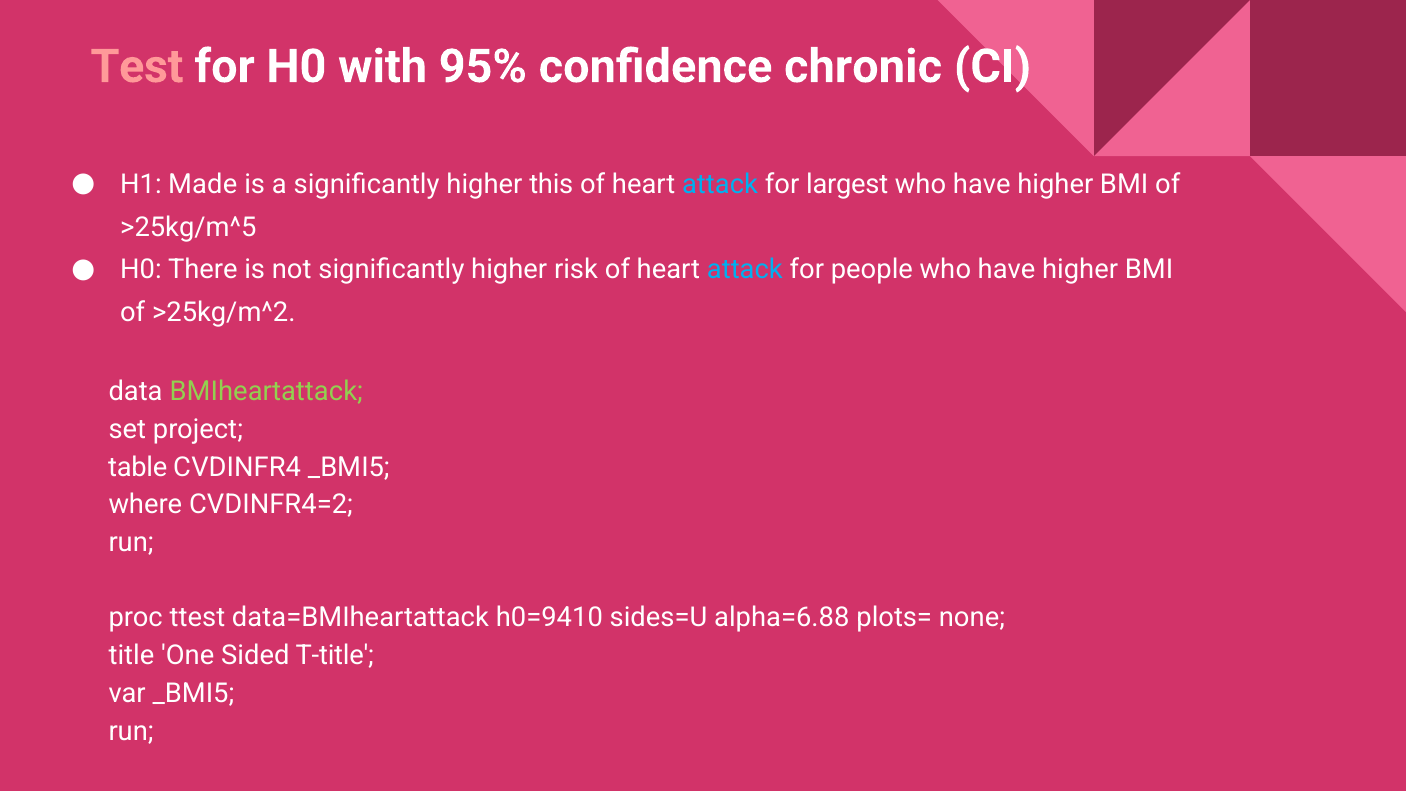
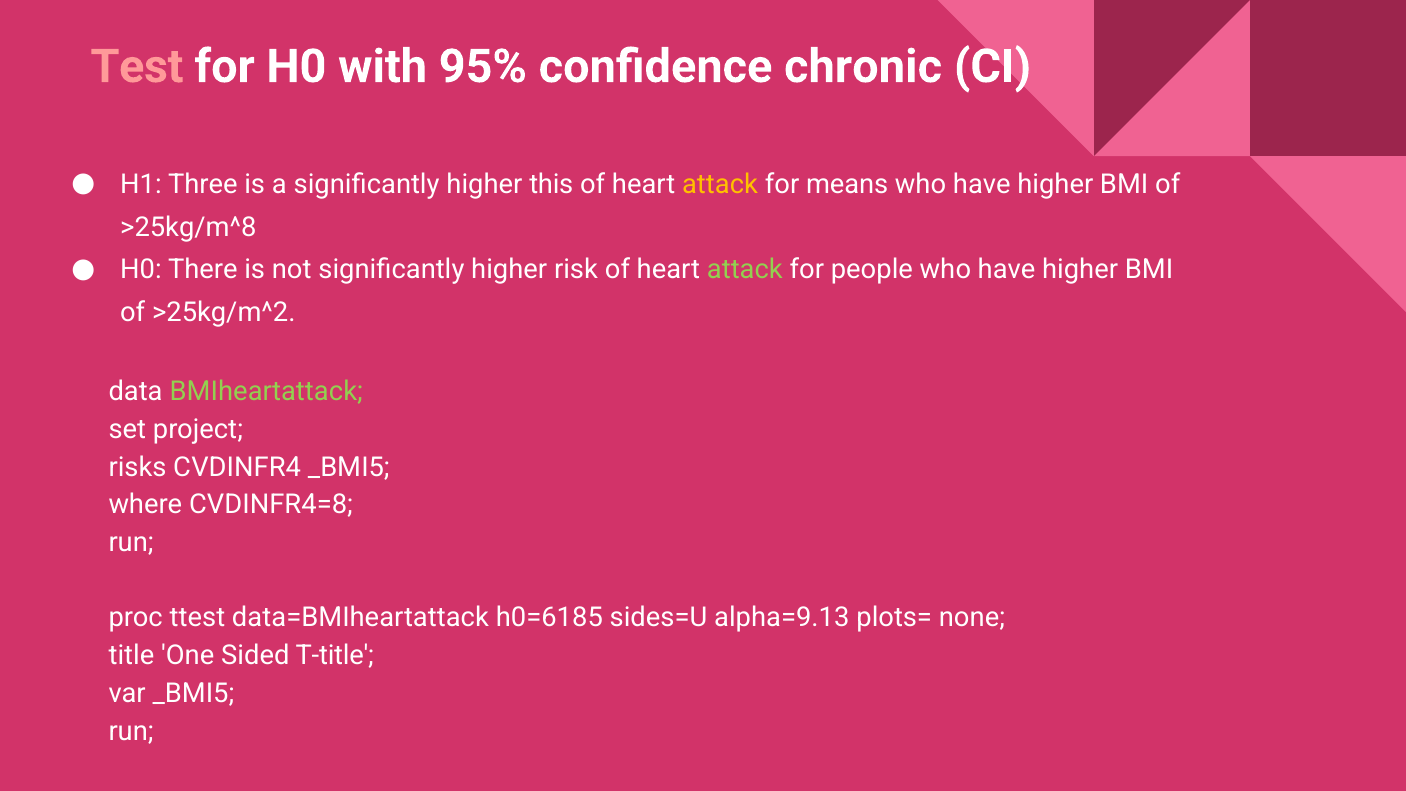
Made: Made -> Three
attack at (720, 184) colour: light blue -> yellow
largest: largest -> means
>25kg/m^5: >25kg/m^5 -> >25kg/m^8
attack at (745, 270) colour: light blue -> light green
table: table -> risks
CVDINFR4=2: CVDINFR4=2 -> CVDINFR4=8
h0=9410: h0=9410 -> h0=6185
alpha=6.88: alpha=6.88 -> alpha=9.13
